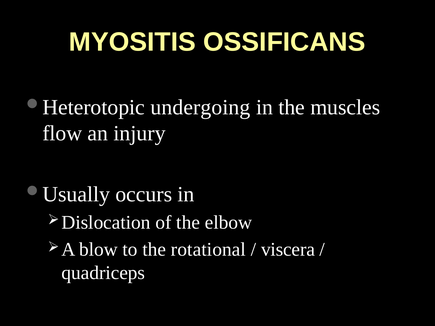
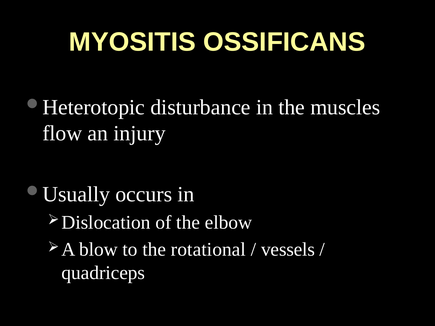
undergoing: undergoing -> disturbance
viscera: viscera -> vessels
